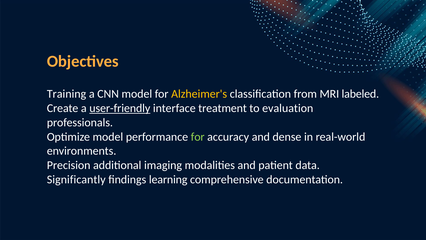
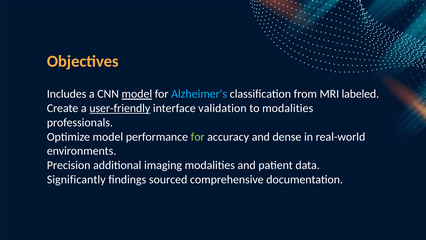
Training: Training -> Includes
model at (137, 94) underline: none -> present
Alzheimer's colour: yellow -> light blue
treatment: treatment -> validation
to evaluation: evaluation -> modalities
learning: learning -> sourced
